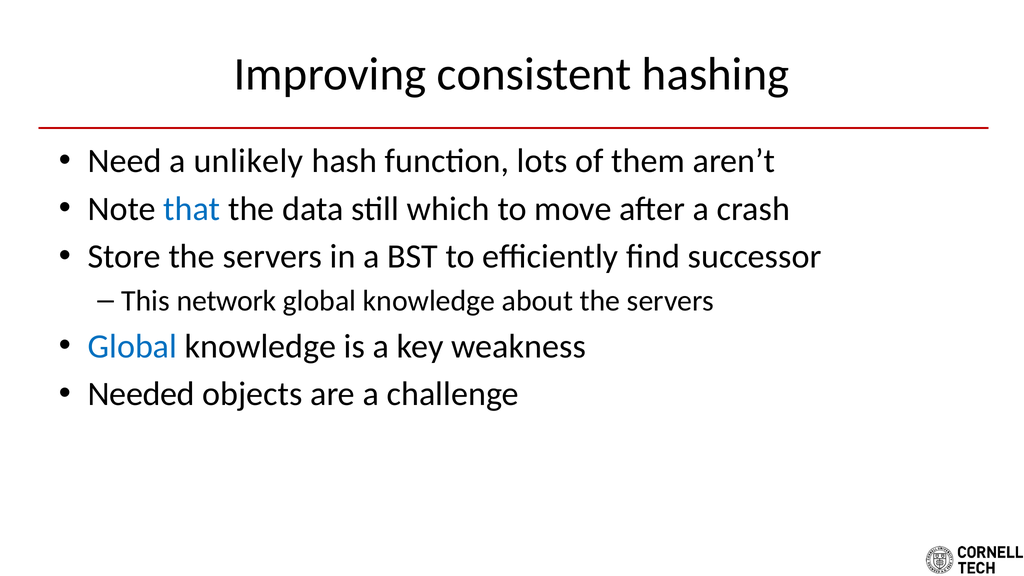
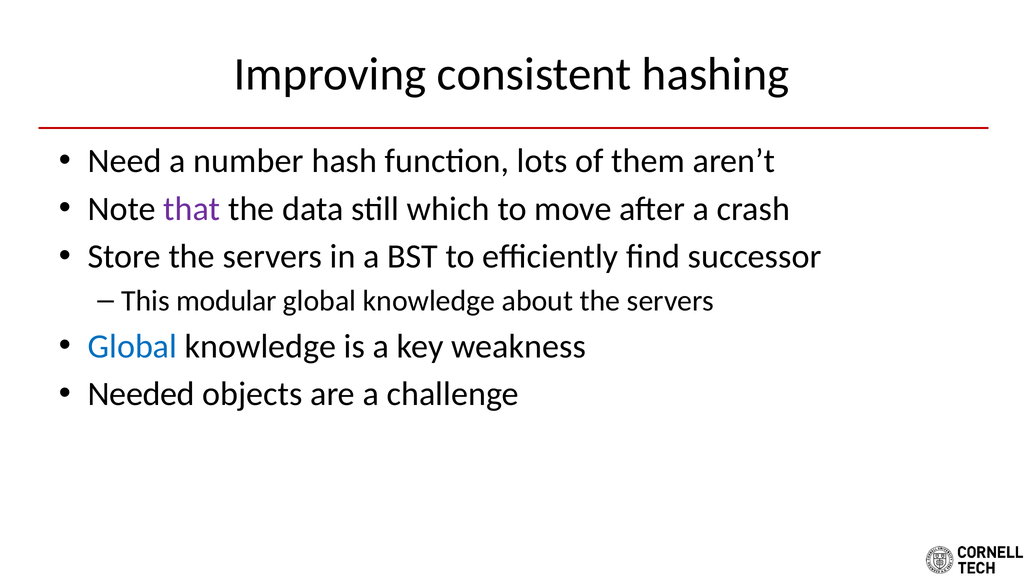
unlikely: unlikely -> number
that colour: blue -> purple
network: network -> modular
